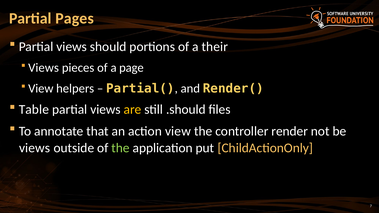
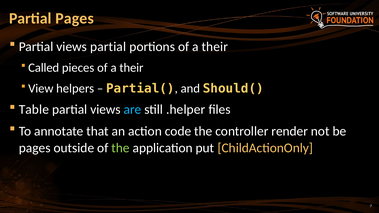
views should: should -> partial
Views at (44, 68): Views -> Called
pieces of a page: page -> their
Render(: Render( -> Should(
are colour: yellow -> light blue
.should: .should -> .helper
action view: view -> code
views at (35, 148): views -> pages
